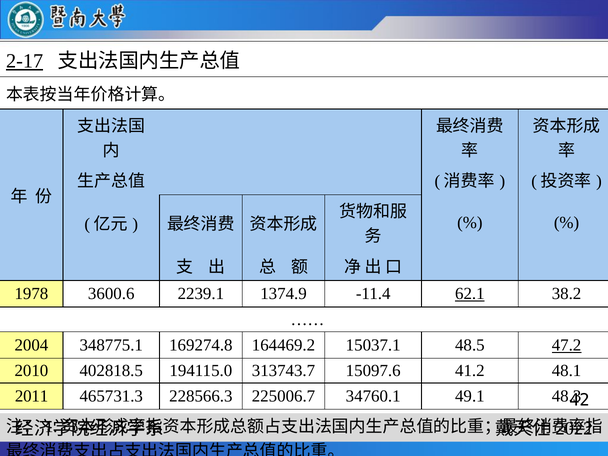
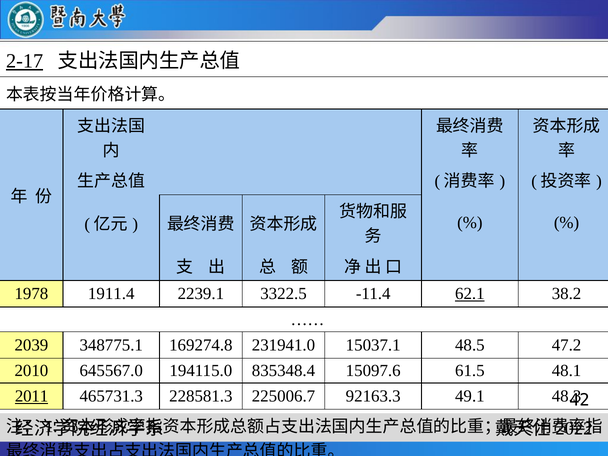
3600.6: 3600.6 -> 1911.4
1374.9: 1374.9 -> 3322.5
2004: 2004 -> 2039
164469.2: 164469.2 -> 231941.0
47.2 underline: present -> none
402818.5: 402818.5 -> 645567.0
313743.7: 313743.7 -> 835348.4
41.2: 41.2 -> 61.5
2011 underline: none -> present
228566.3: 228566.3 -> 228581.3
34760.1: 34760.1 -> 92163.3
